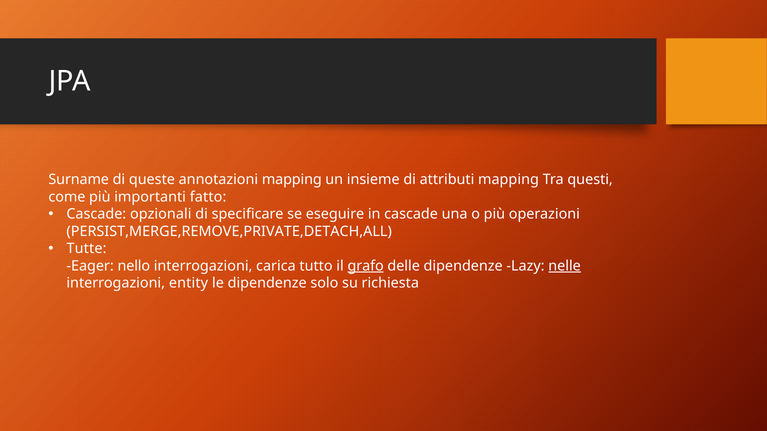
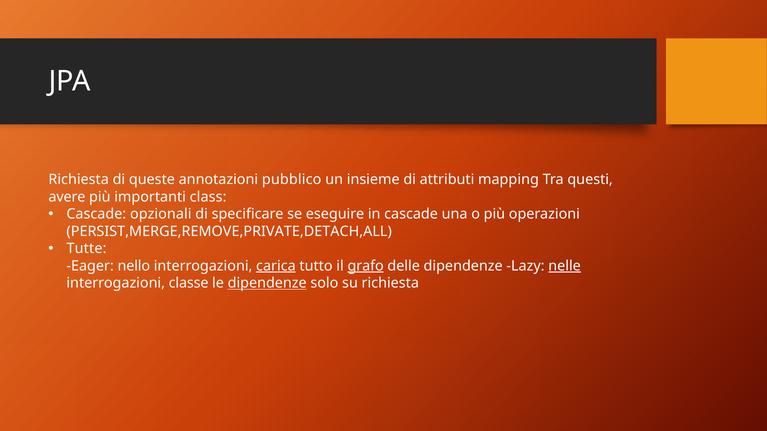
Surname at (79, 180): Surname -> Richiesta
annotazioni mapping: mapping -> pubblico
come: come -> avere
fatto: fatto -> class
carica underline: none -> present
entity: entity -> classe
dipendenze at (267, 283) underline: none -> present
